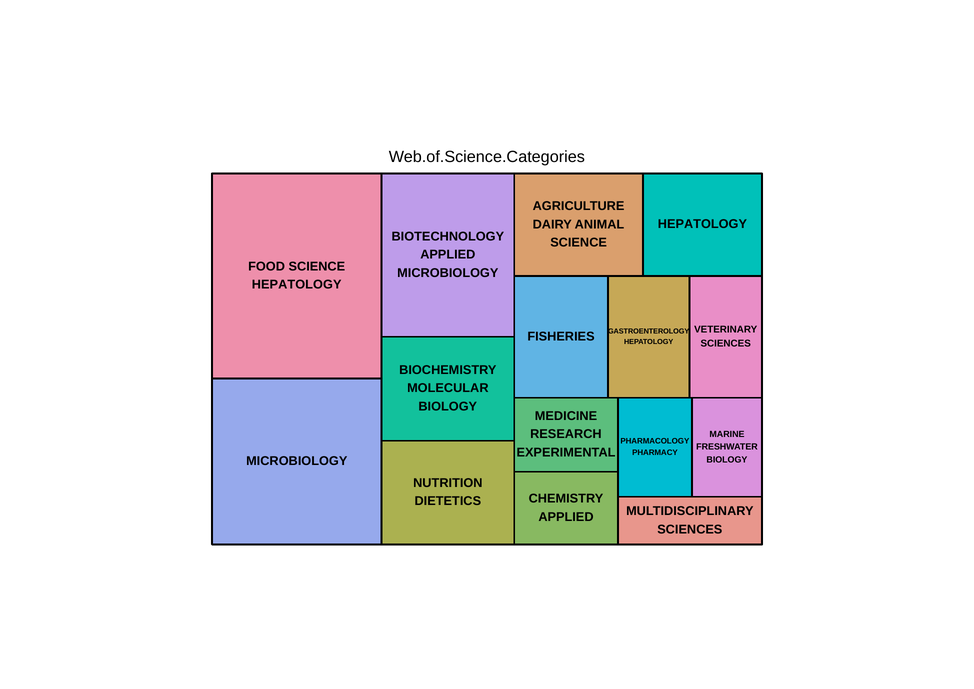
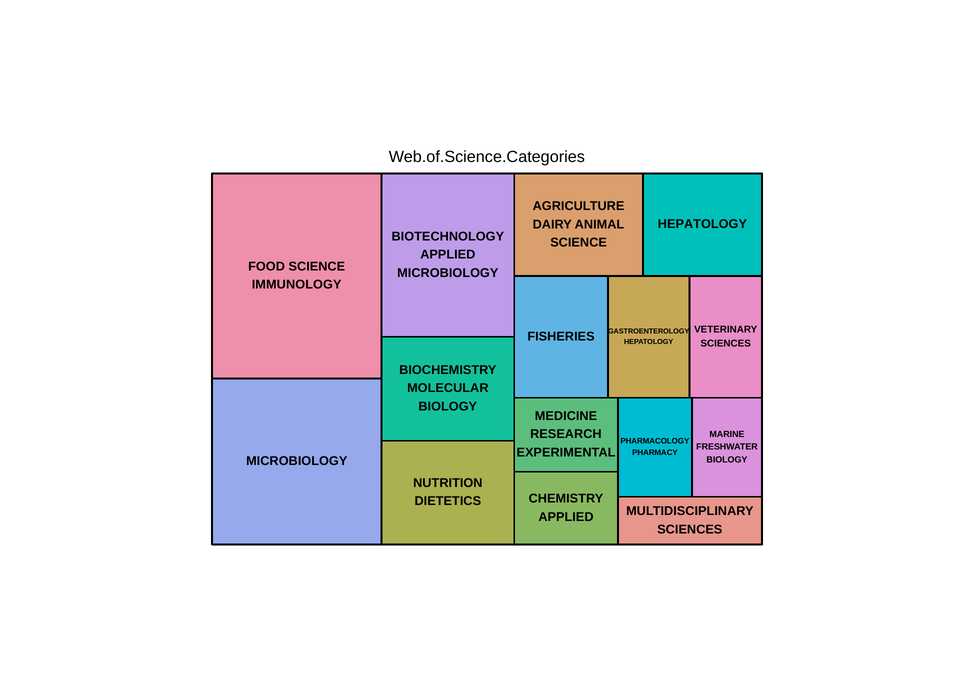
HEPATOLOGY at (297, 285): HEPATOLOGY -> IMMUNOLOGY
